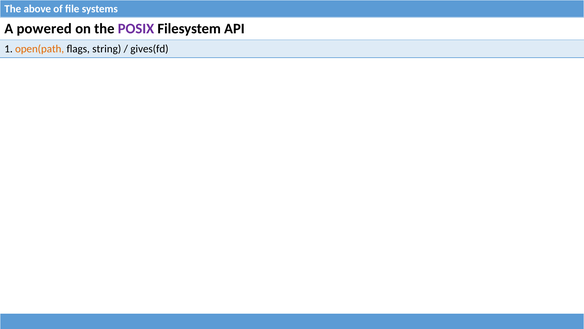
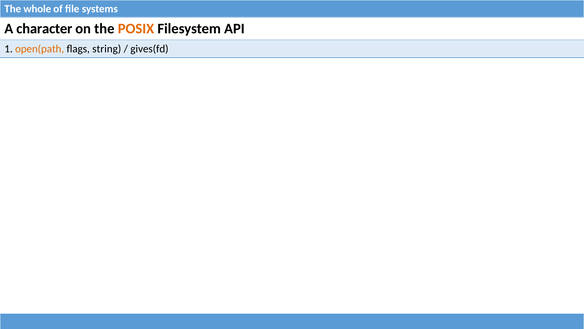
above: above -> whole
powered: powered -> character
POSIX colour: purple -> orange
